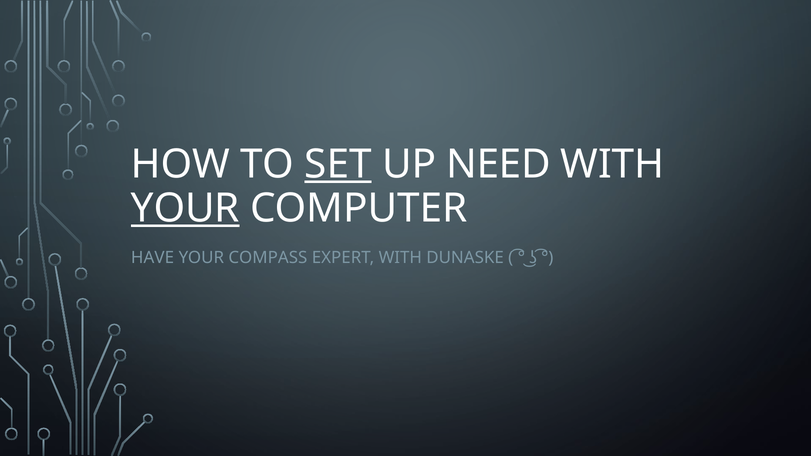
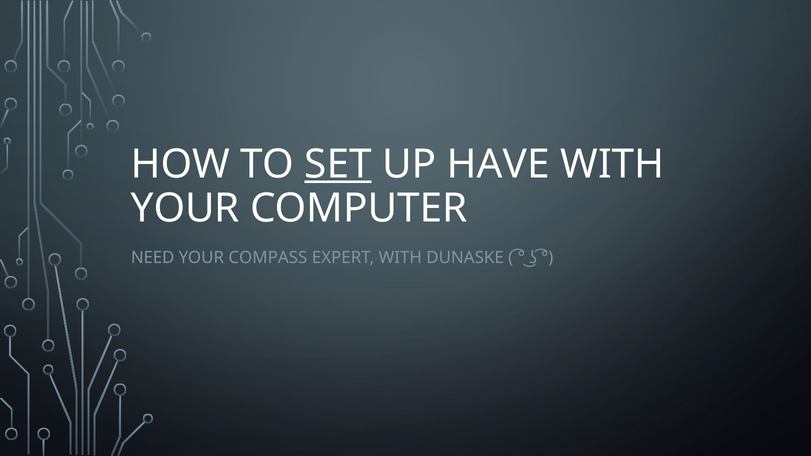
NEED: NEED -> HAVE
YOUR at (185, 208) underline: present -> none
HAVE: HAVE -> NEED
